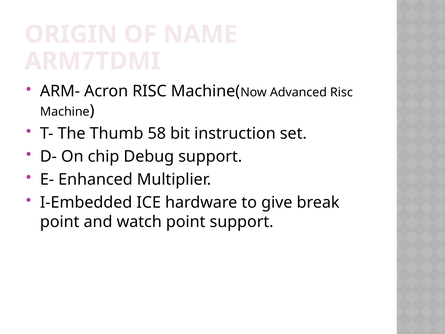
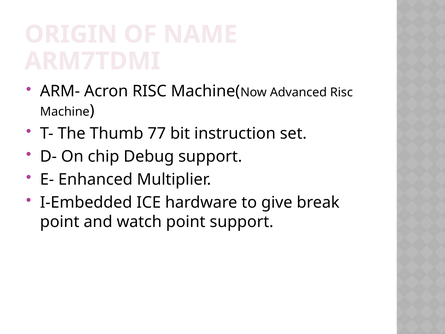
58: 58 -> 77
